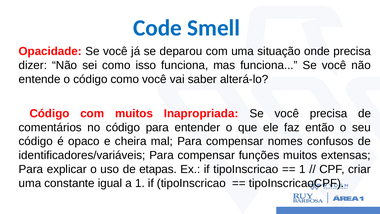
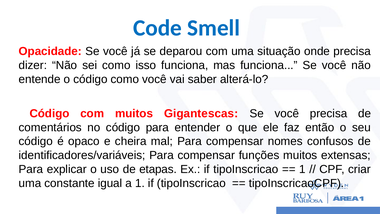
Inapropriada: Inapropriada -> Gigantescas
